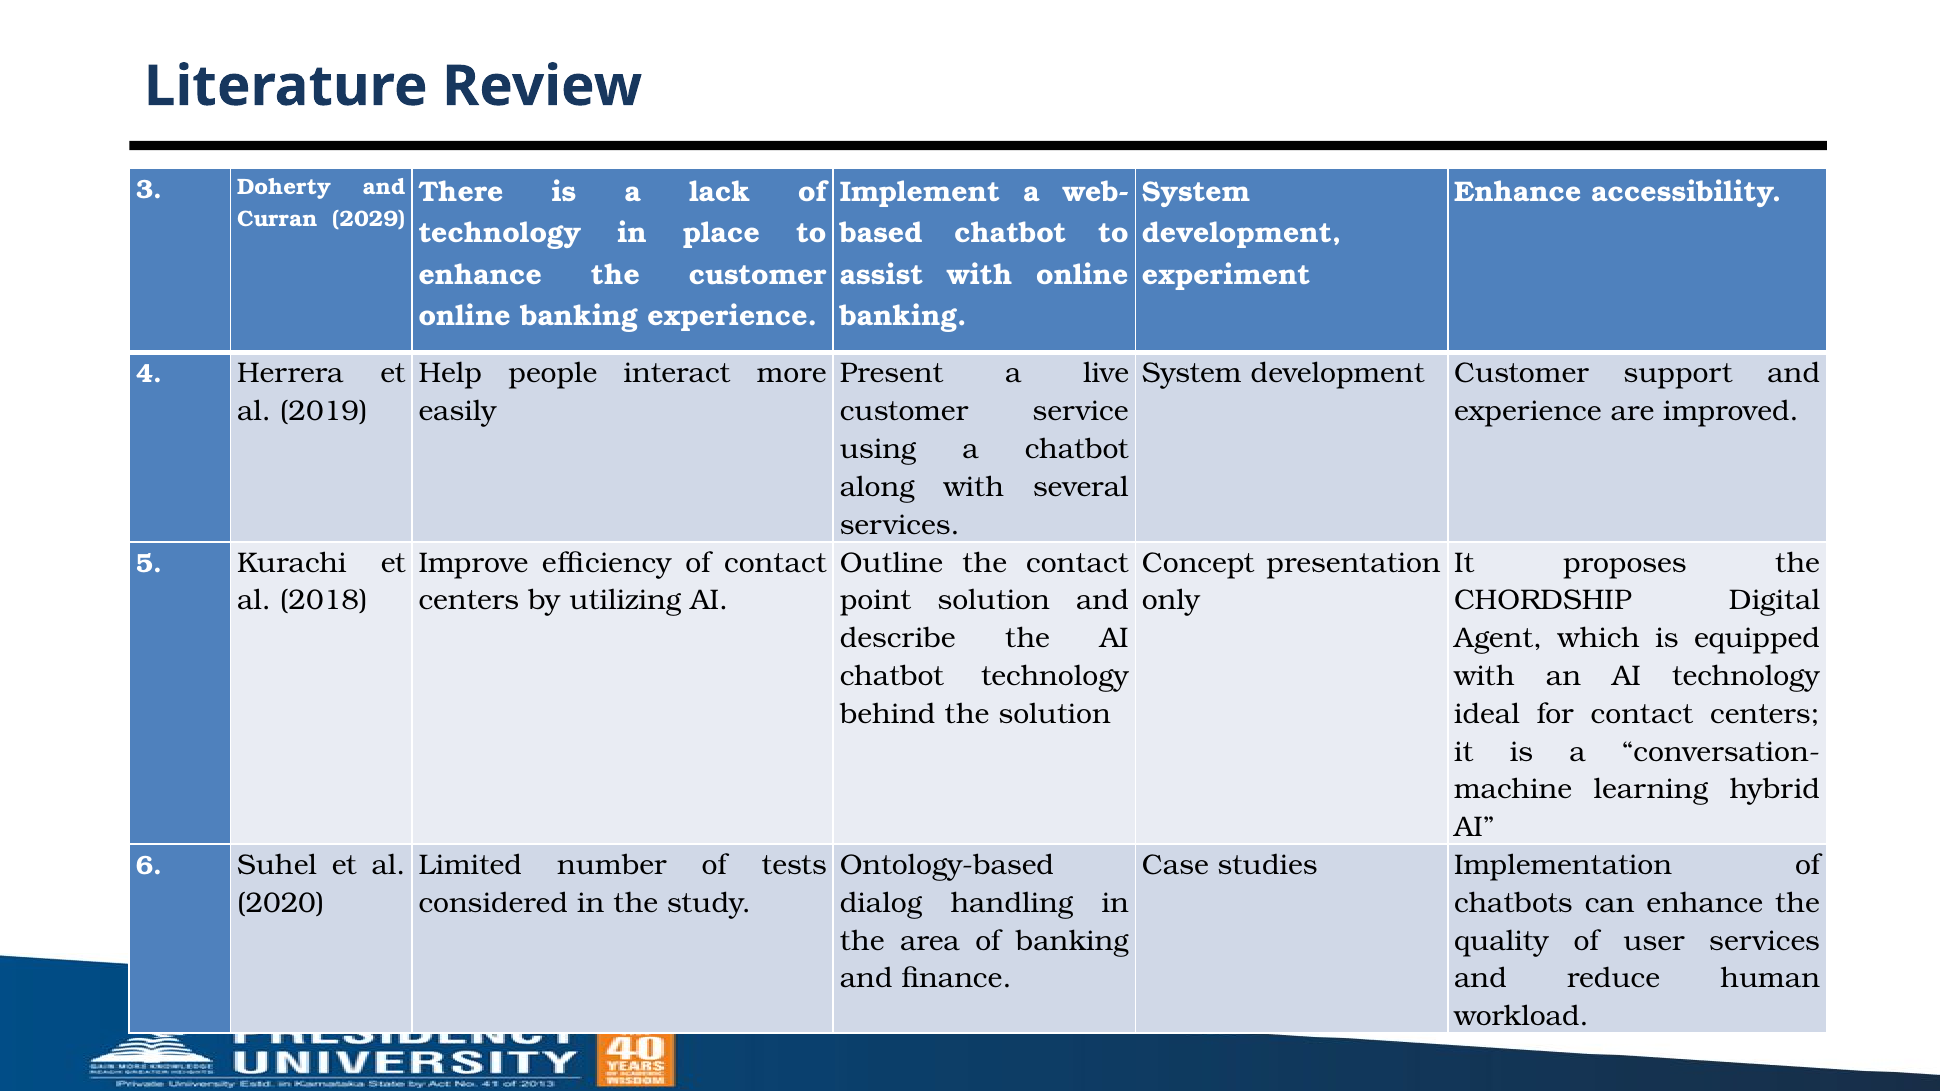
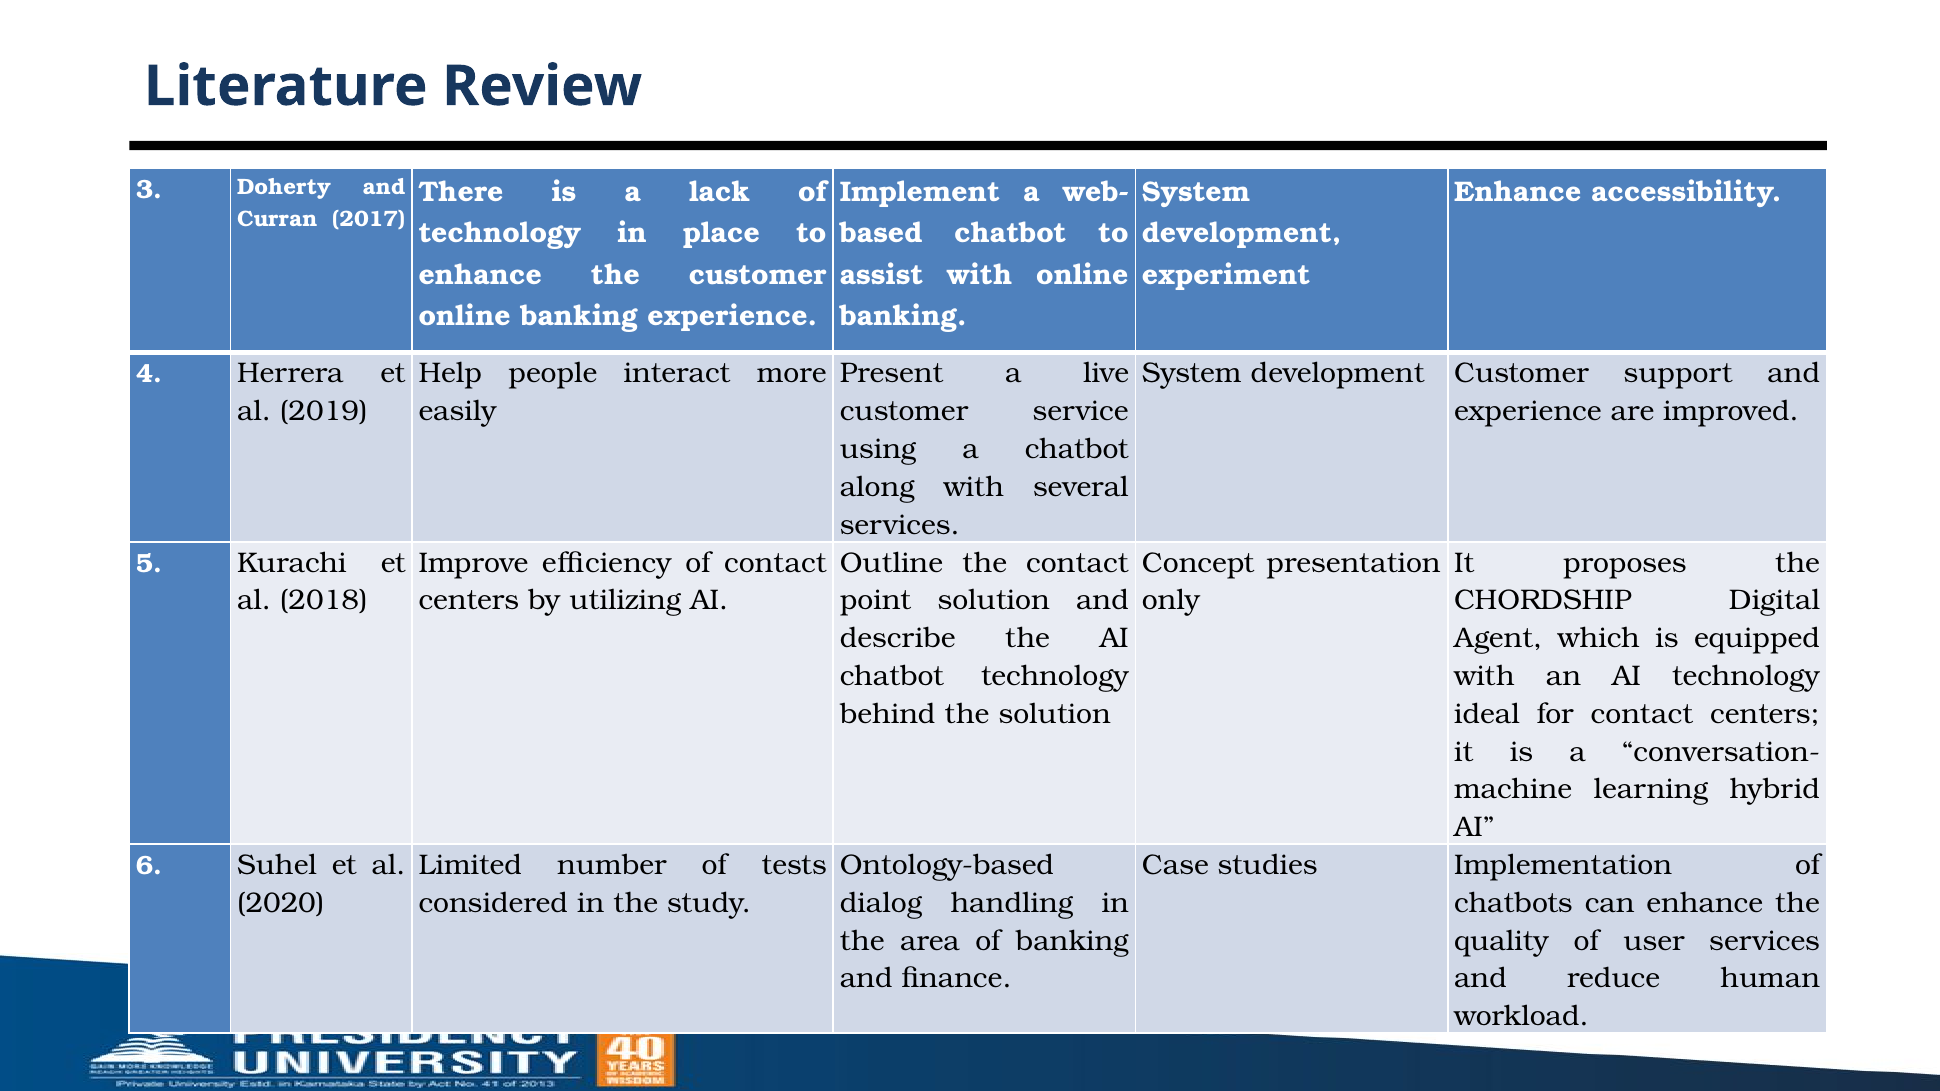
2029: 2029 -> 2017
